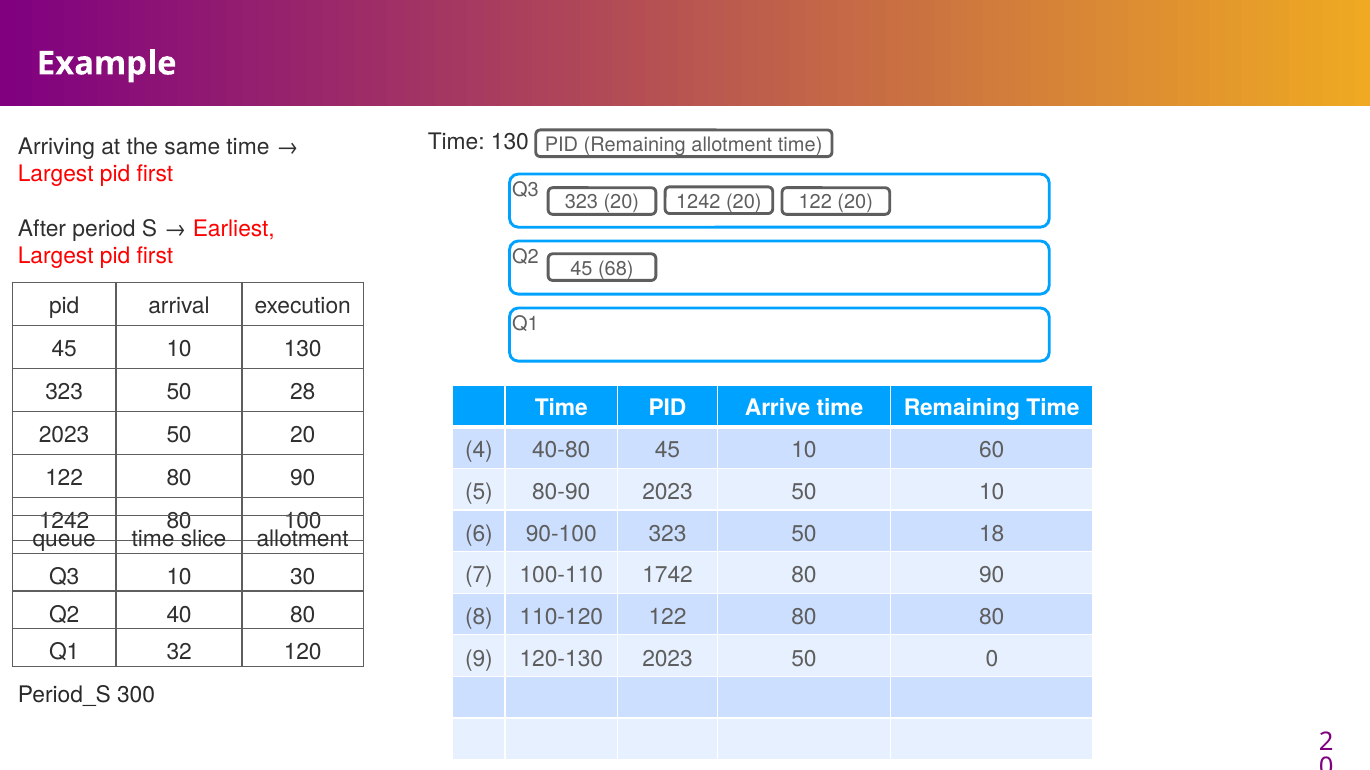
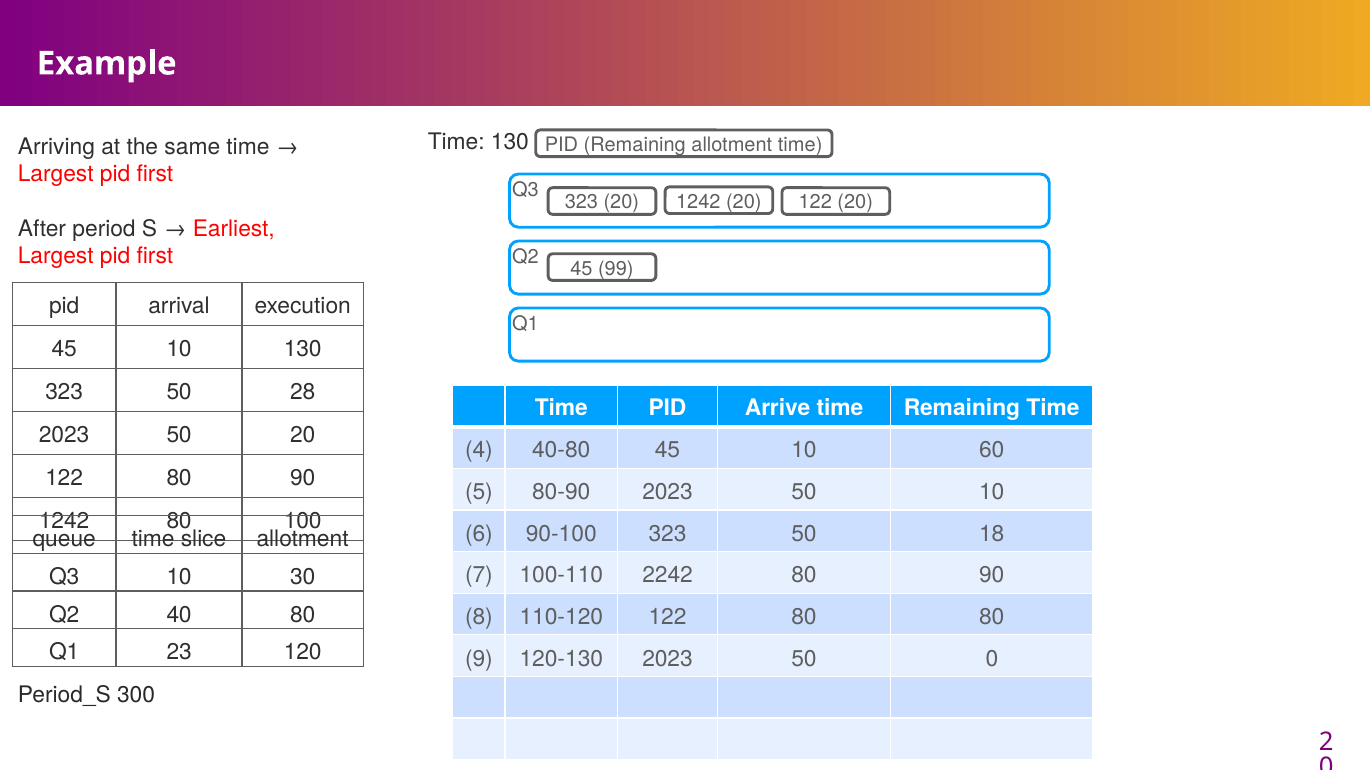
68: 68 -> 99
1742: 1742 -> 2242
32: 32 -> 23
